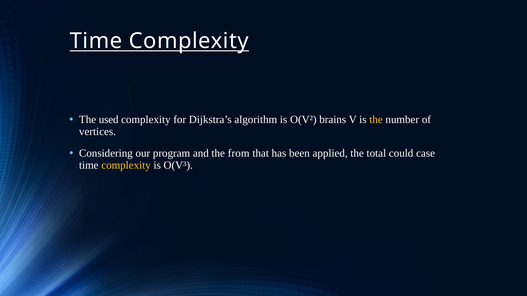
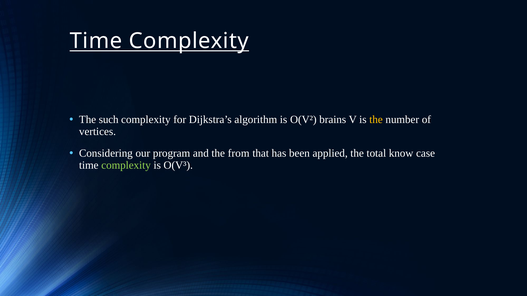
used: used -> such
could: could -> know
complexity at (126, 165) colour: yellow -> light green
